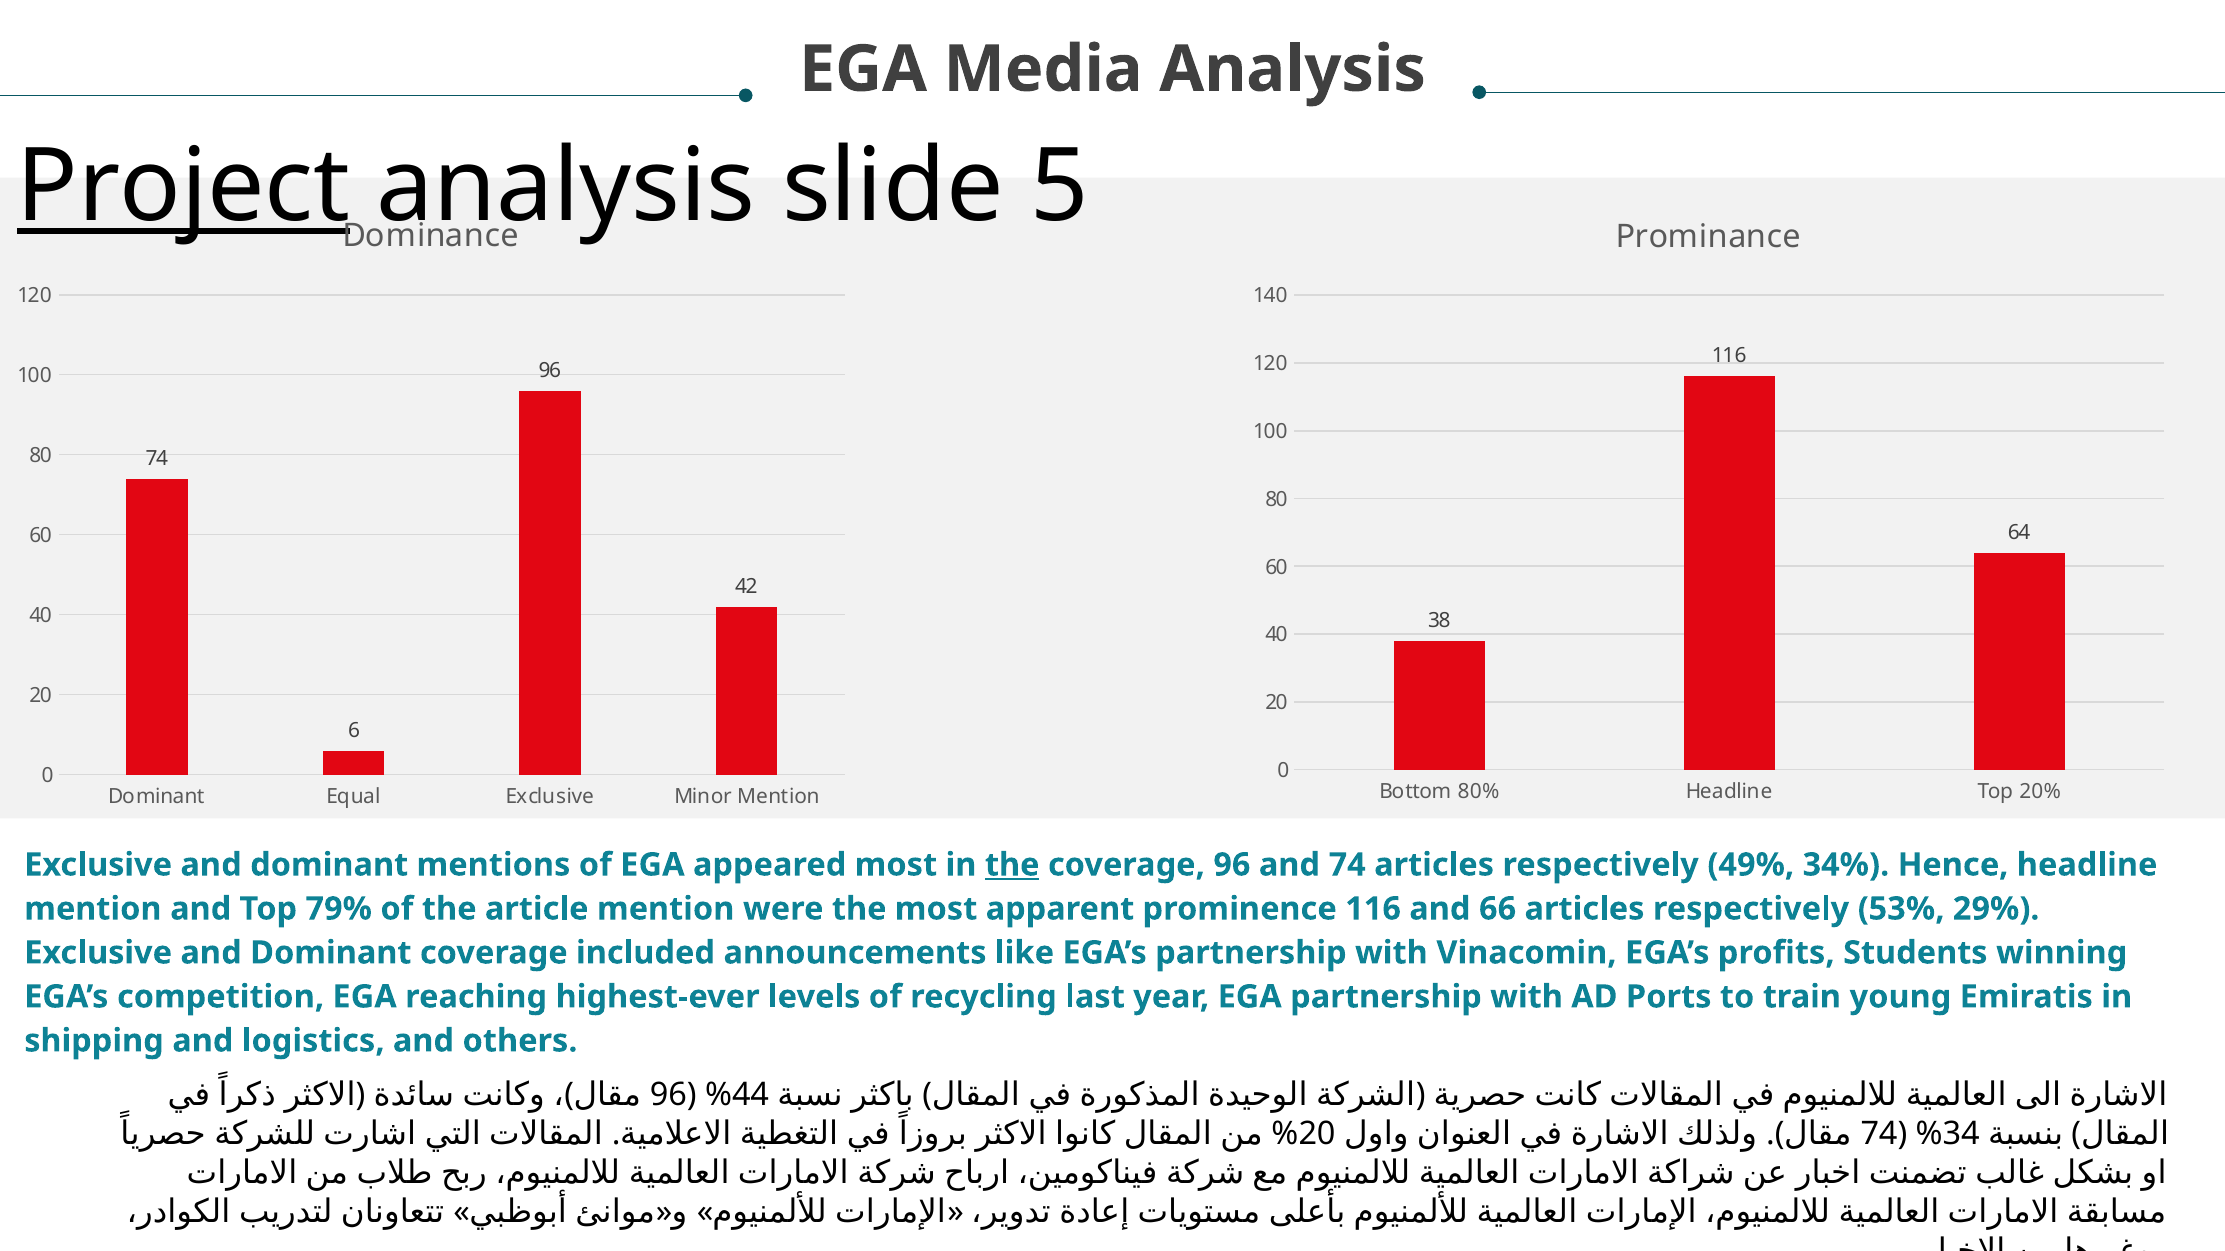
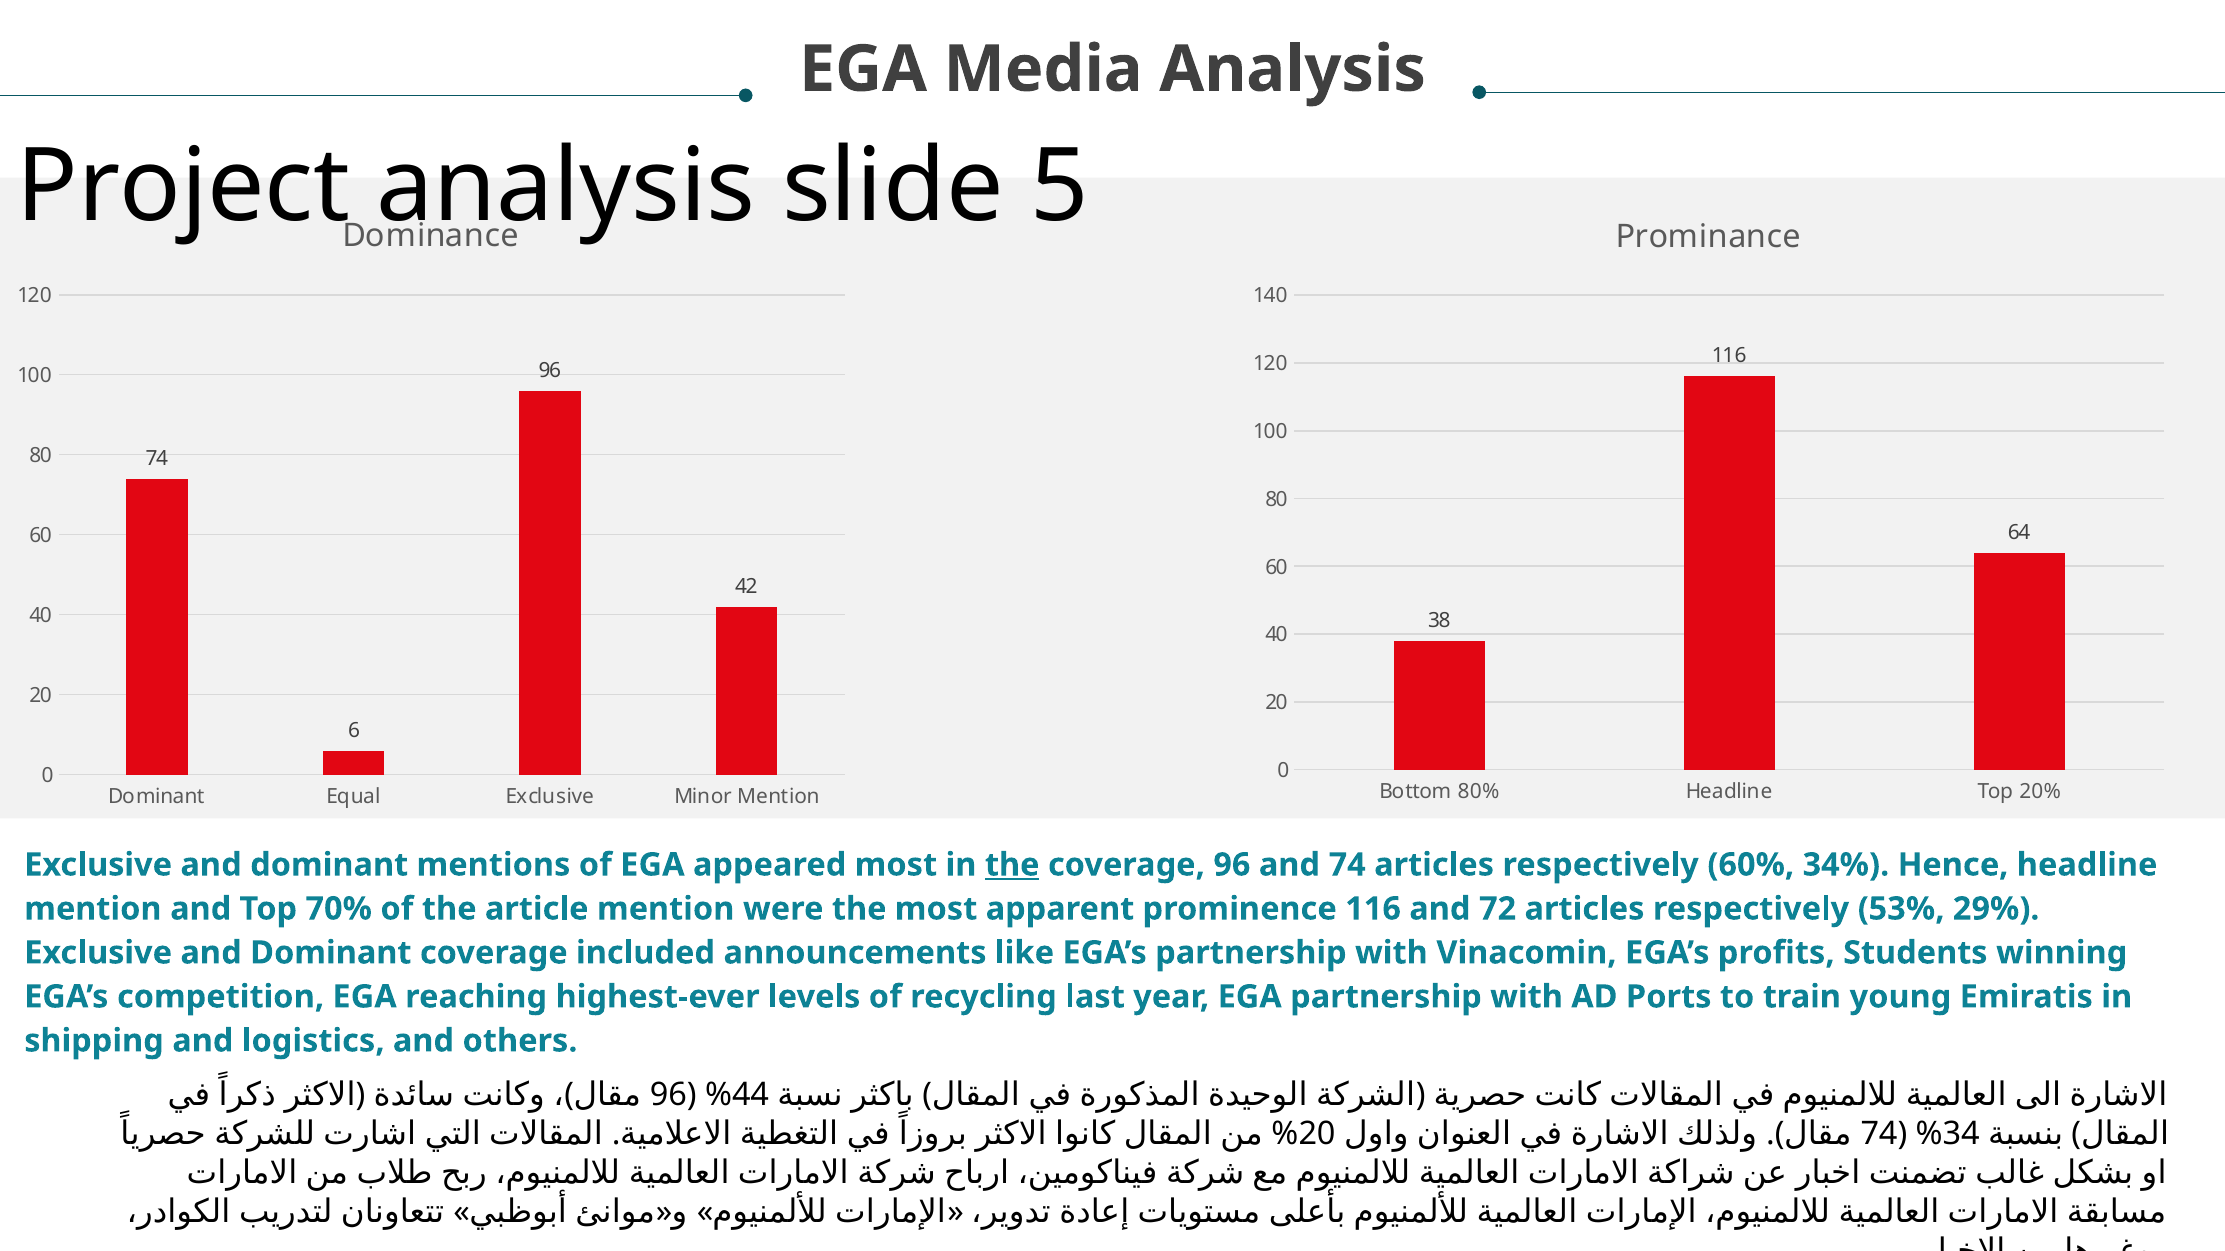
Project underline: present -> none
49%: 49% -> 60%
79%: 79% -> 70%
66: 66 -> 72
